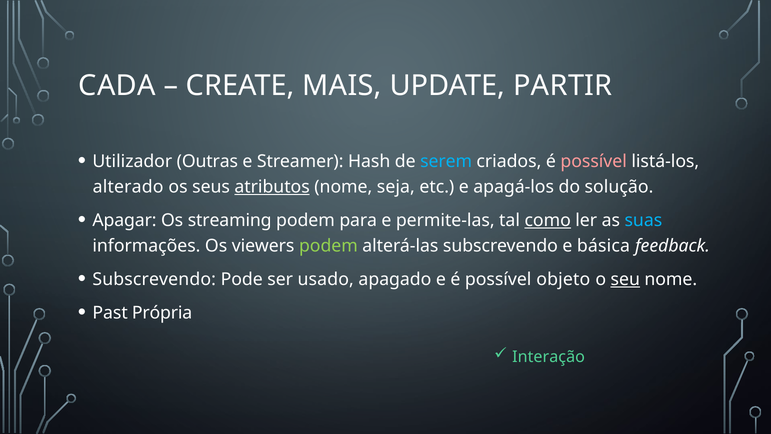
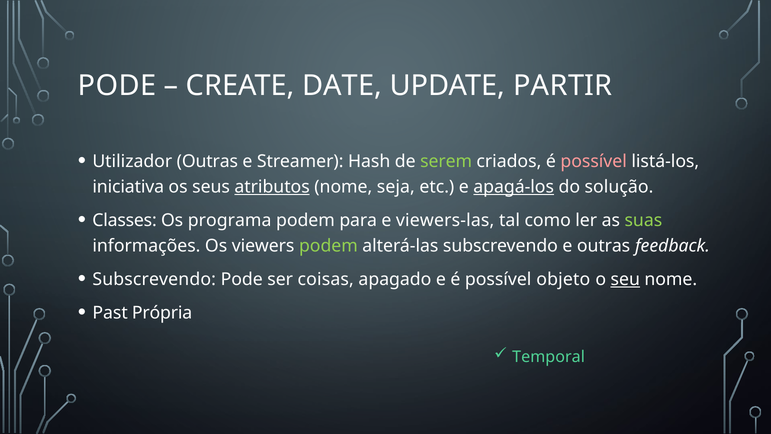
CADA at (117, 86): CADA -> PODE
MAIS: MAIS -> DATE
serem colour: light blue -> light green
alterado: alterado -> iniciativa
apagá-los underline: none -> present
Apagar: Apagar -> Classes
streaming: streaming -> programa
permite-las: permite-las -> viewers-las
como underline: present -> none
suas colour: light blue -> light green
e básica: básica -> outras
usado: usado -> coisas
Interação: Interação -> Temporal
